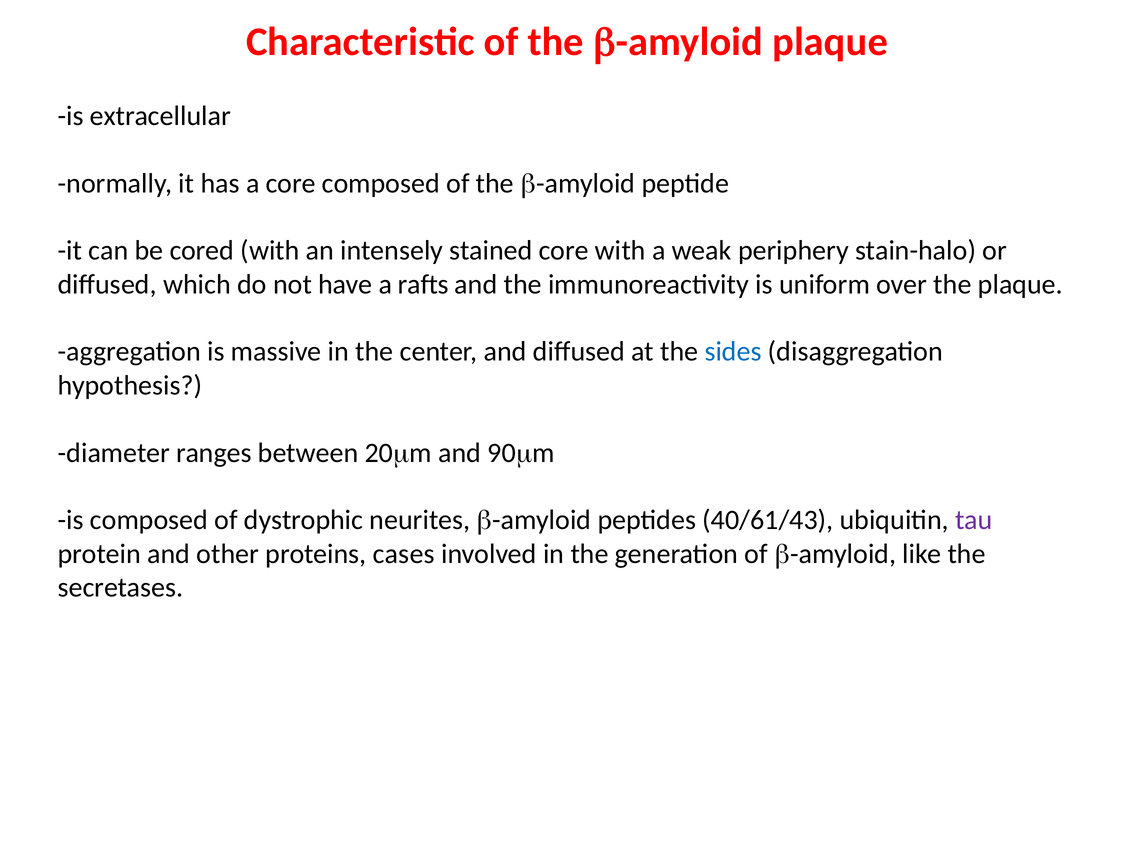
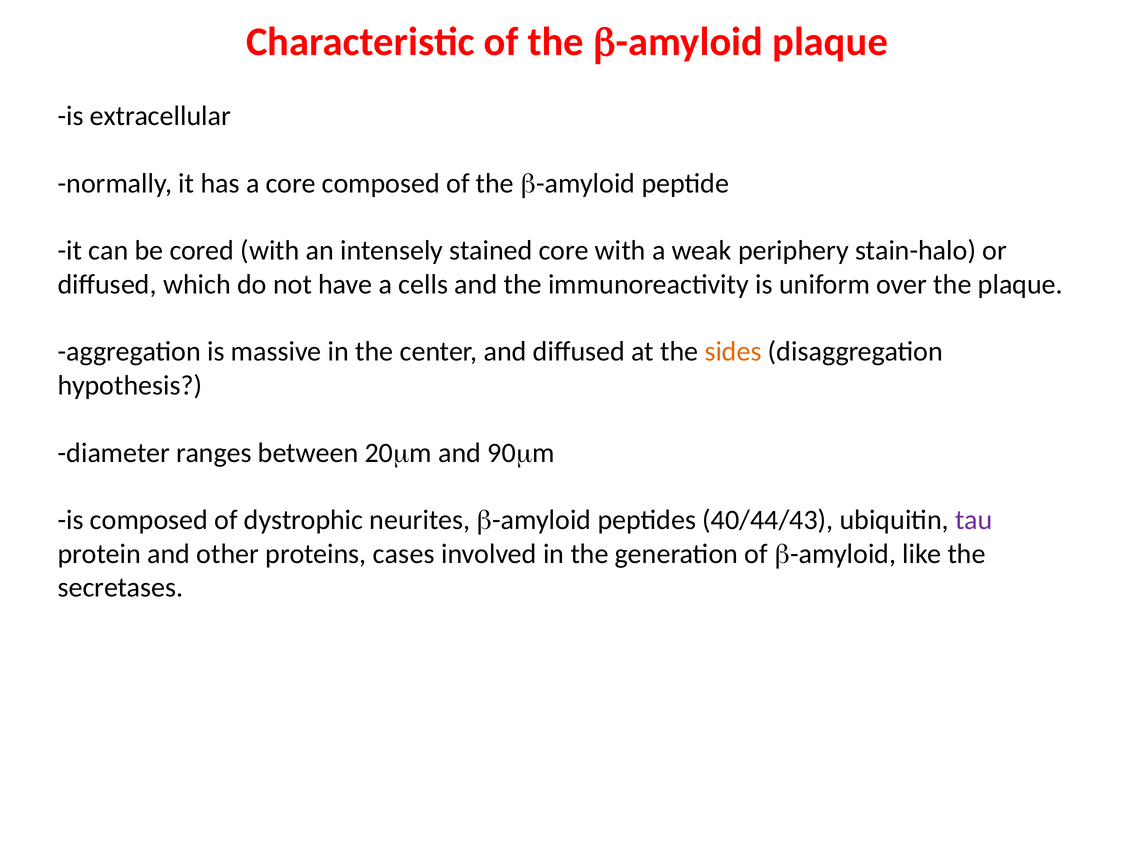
rafts: rafts -> cells
sides colour: blue -> orange
40/61/43: 40/61/43 -> 40/44/43
